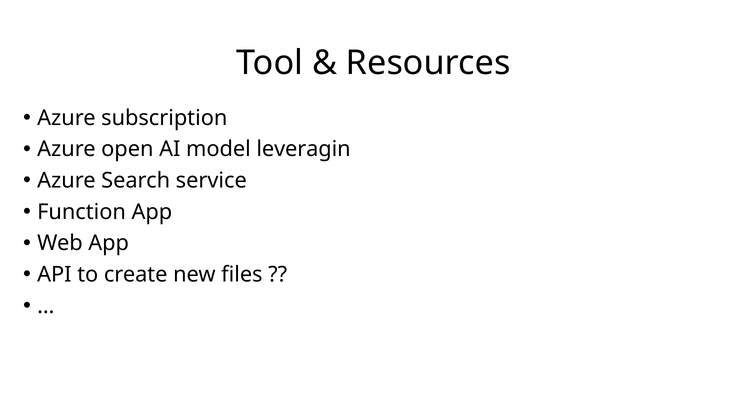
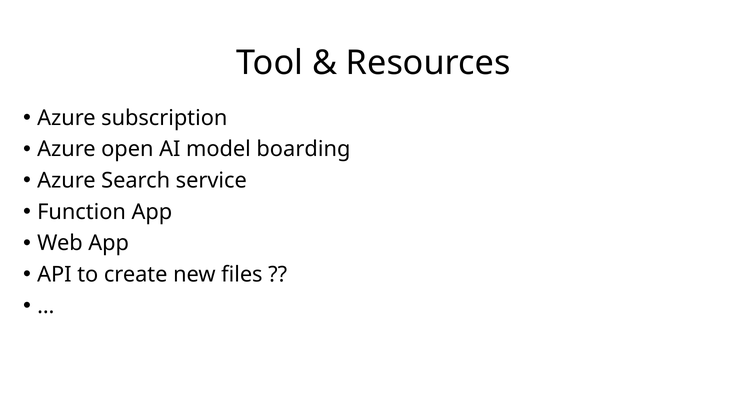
leveragin: leveragin -> boarding
